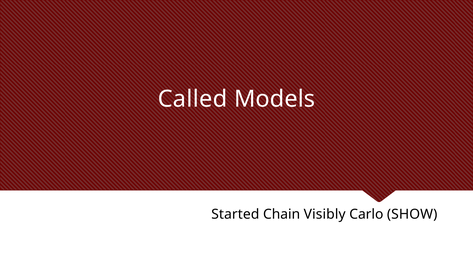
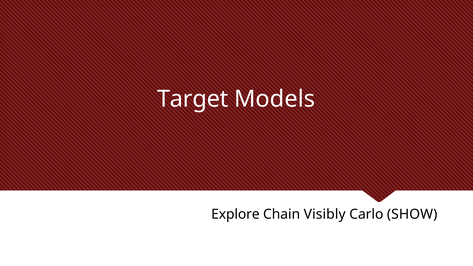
Called: Called -> Target
Started: Started -> Explore
